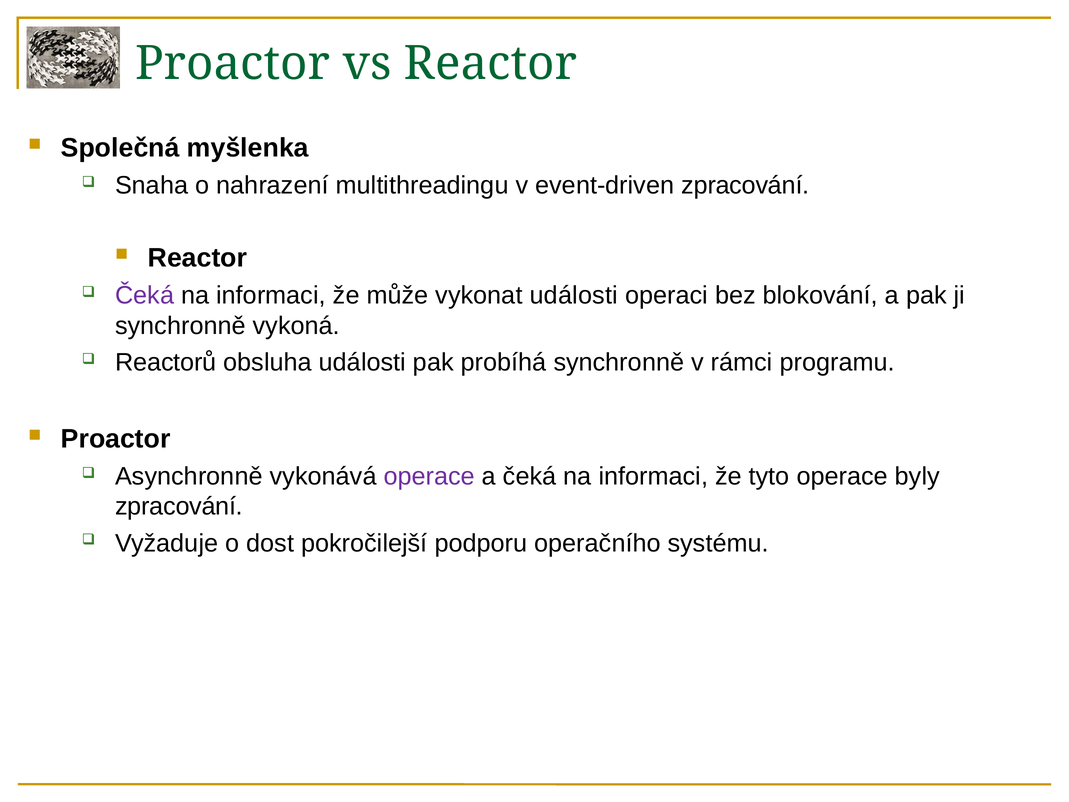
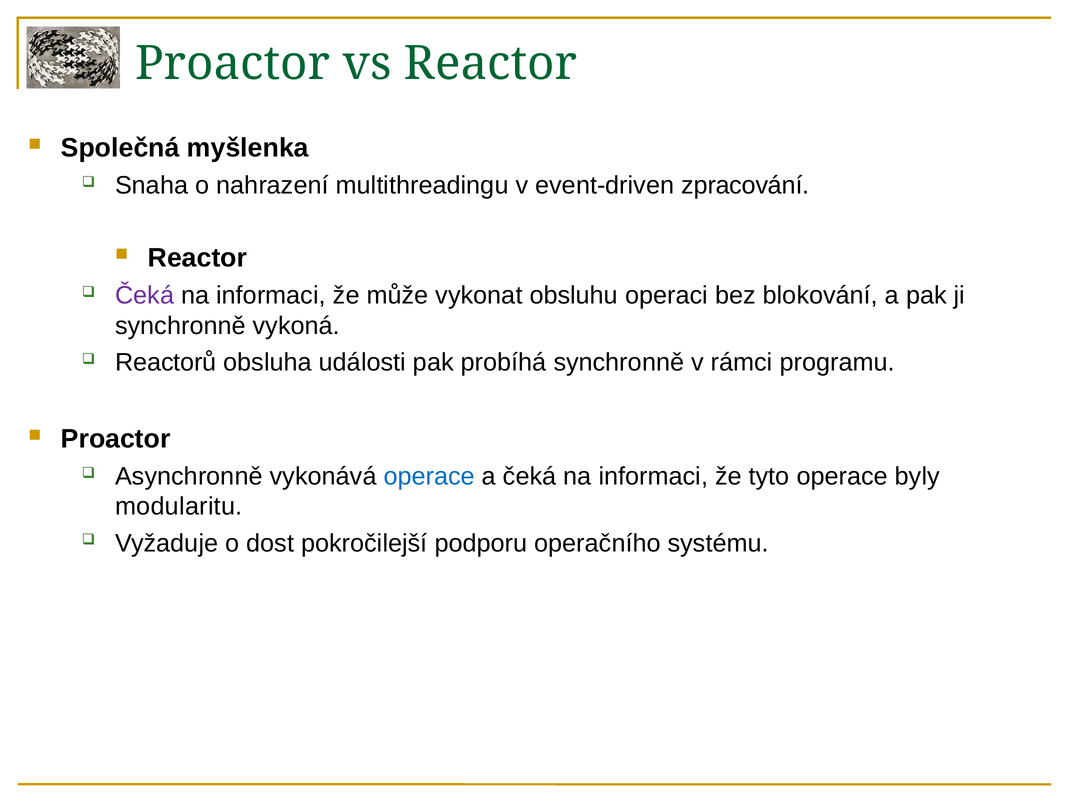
vykonat události: události -> obsluhu
operace at (429, 476) colour: purple -> blue
zpracování at (179, 506): zpracování -> modularitu
